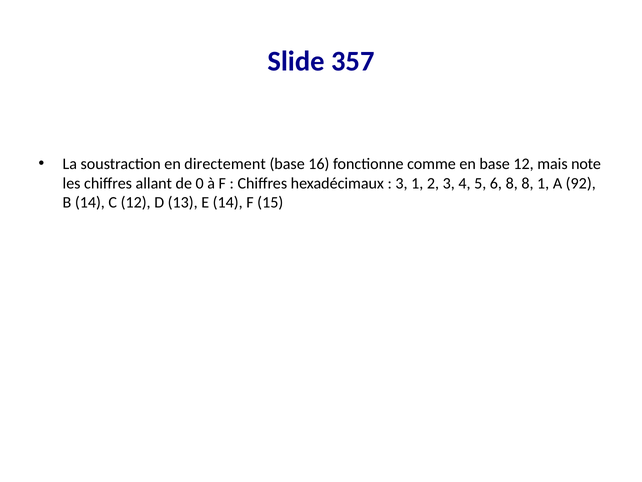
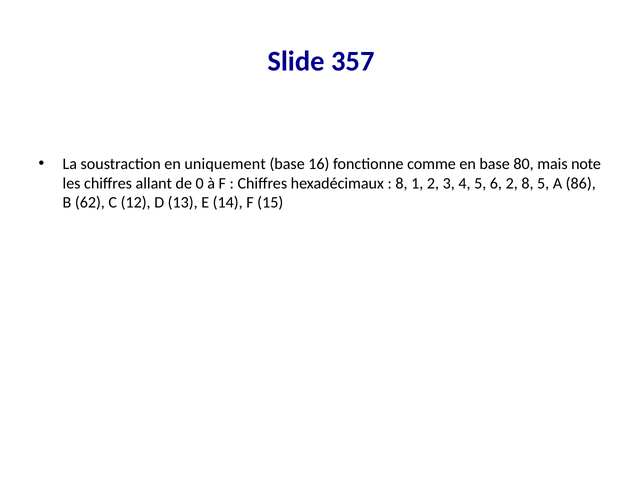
directement: directement -> uniquement
base 12: 12 -> 80
3 at (402, 183): 3 -> 8
6 8: 8 -> 2
8 1: 1 -> 5
92: 92 -> 86
B 14: 14 -> 62
